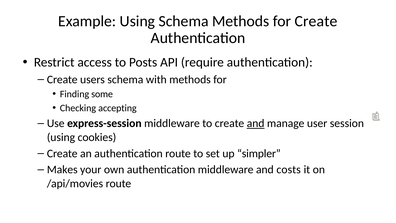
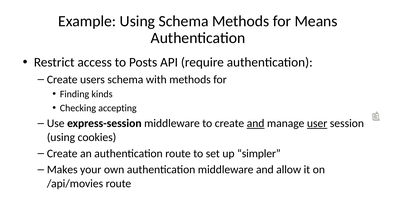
for Create: Create -> Means
some: some -> kinds
user underline: none -> present
costs: costs -> allow
